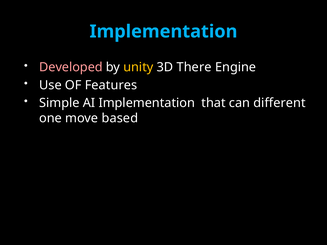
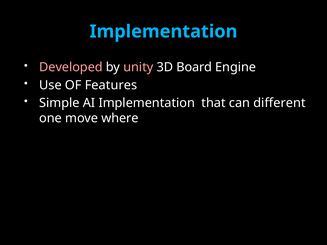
unity colour: yellow -> pink
There: There -> Board
based: based -> where
